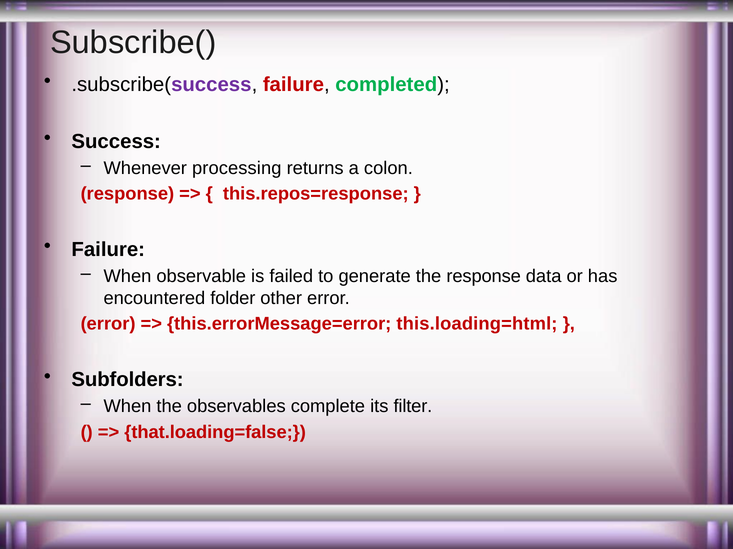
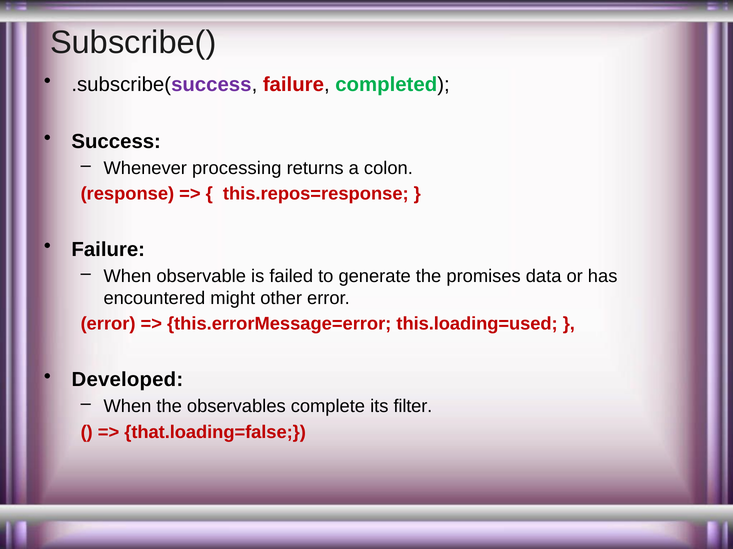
the response: response -> promises
folder: folder -> might
this.loading=html: this.loading=html -> this.loading=used
Subfolders: Subfolders -> Developed
